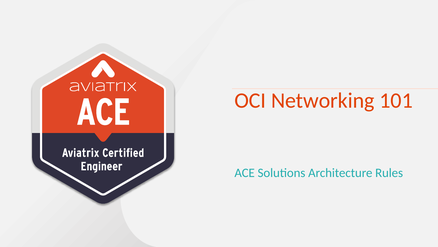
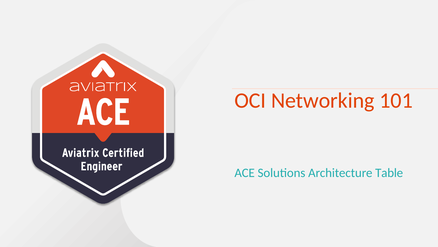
Rules: Rules -> Table
